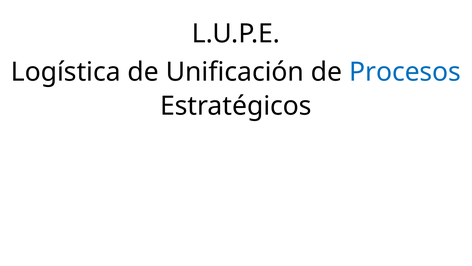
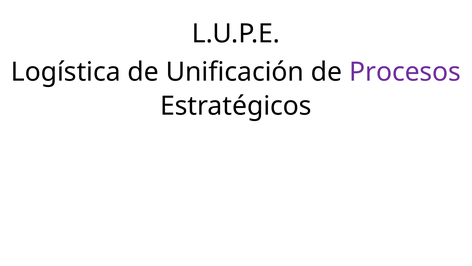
Procesos colour: blue -> purple
